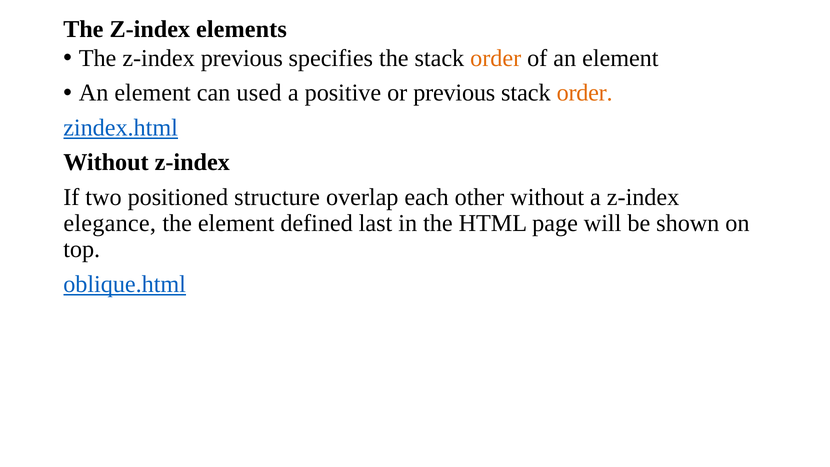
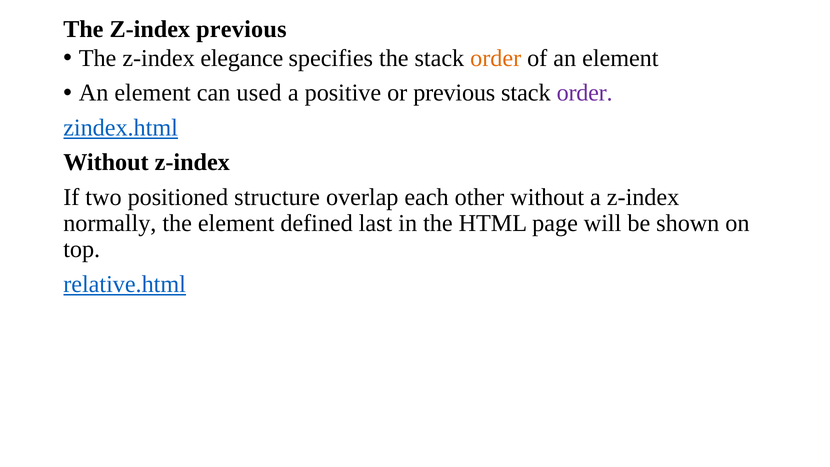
Z-index elements: elements -> previous
z-index previous: previous -> elegance
order at (585, 93) colour: orange -> purple
elegance: elegance -> normally
oblique.html: oblique.html -> relative.html
